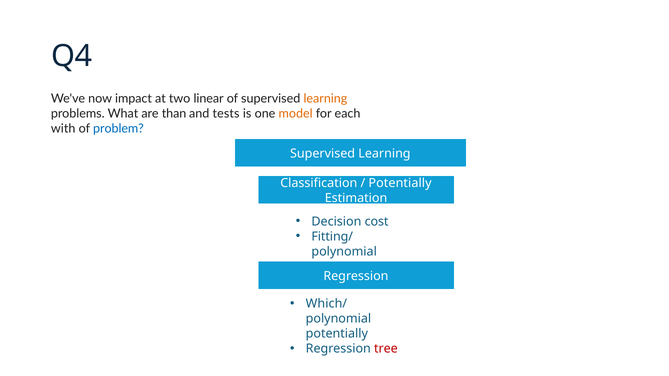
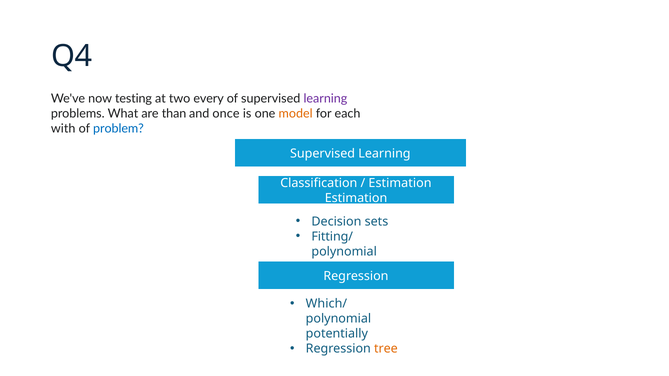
impact: impact -> testing
linear: linear -> every
learning at (325, 99) colour: orange -> purple
tests: tests -> once
Potentially at (400, 183): Potentially -> Estimation
cost: cost -> sets
tree colour: red -> orange
